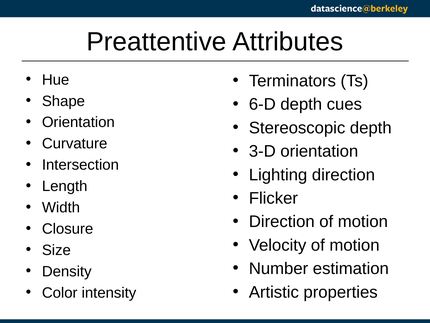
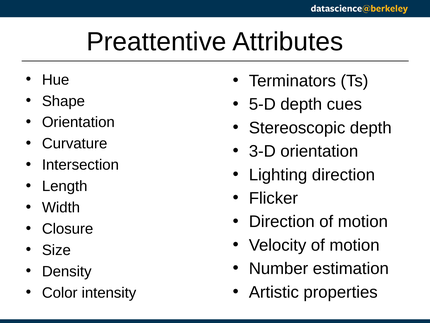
6-D: 6-D -> 5-D
